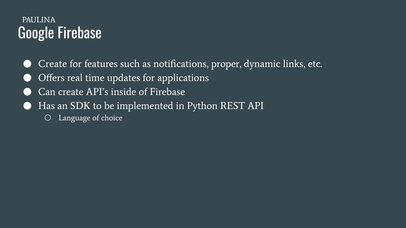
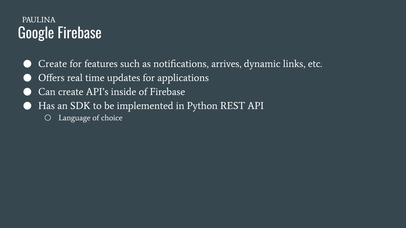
proper: proper -> arrives
